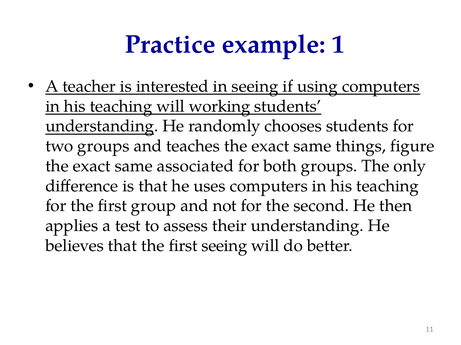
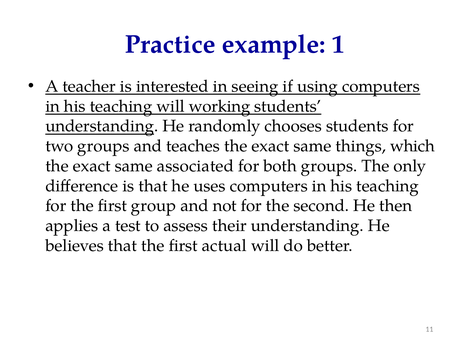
figure: figure -> which
first seeing: seeing -> actual
